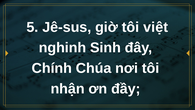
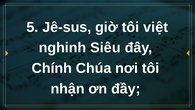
Sinh: Sinh -> Siêu
